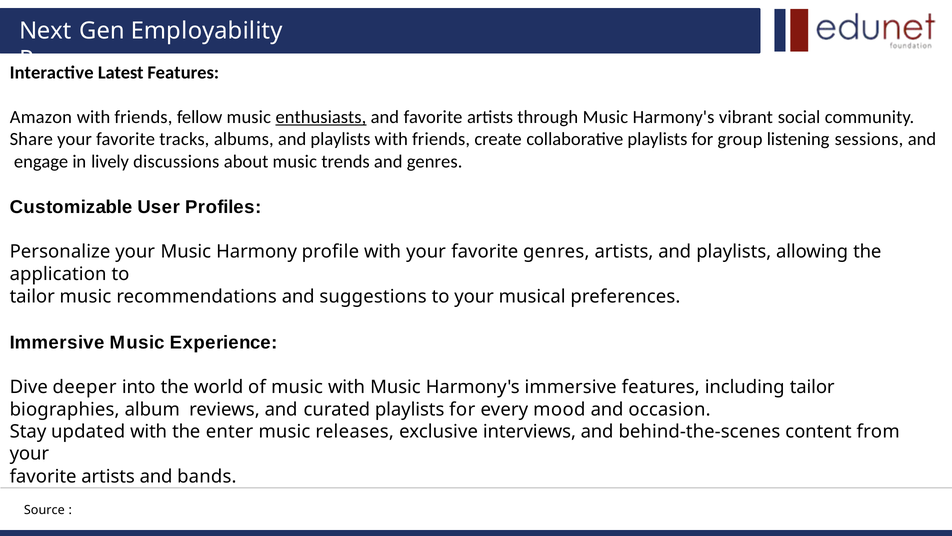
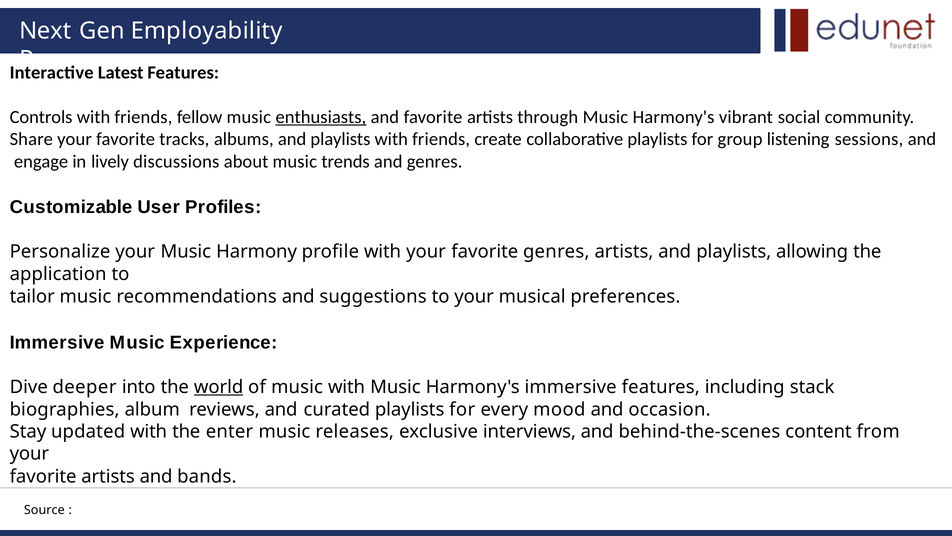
Amazon: Amazon -> Controls
world underline: none -> present
including tailor: tailor -> stack
